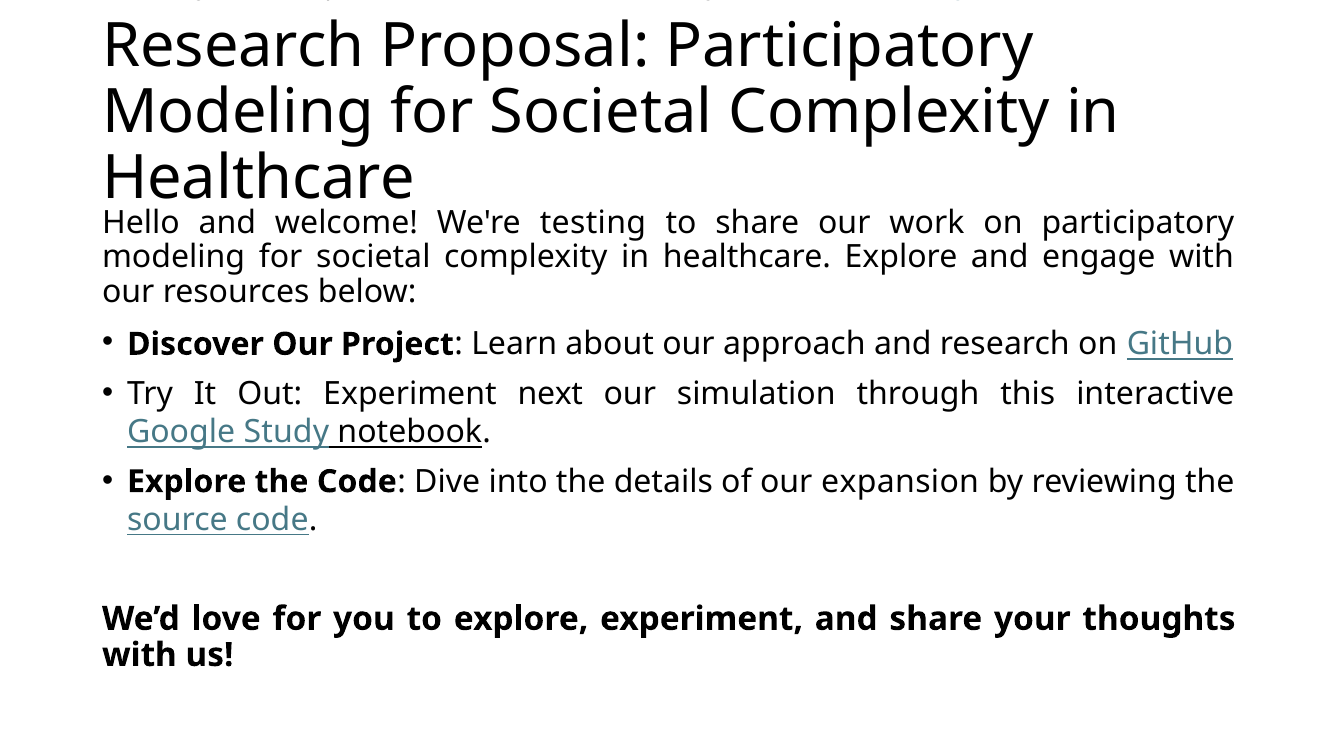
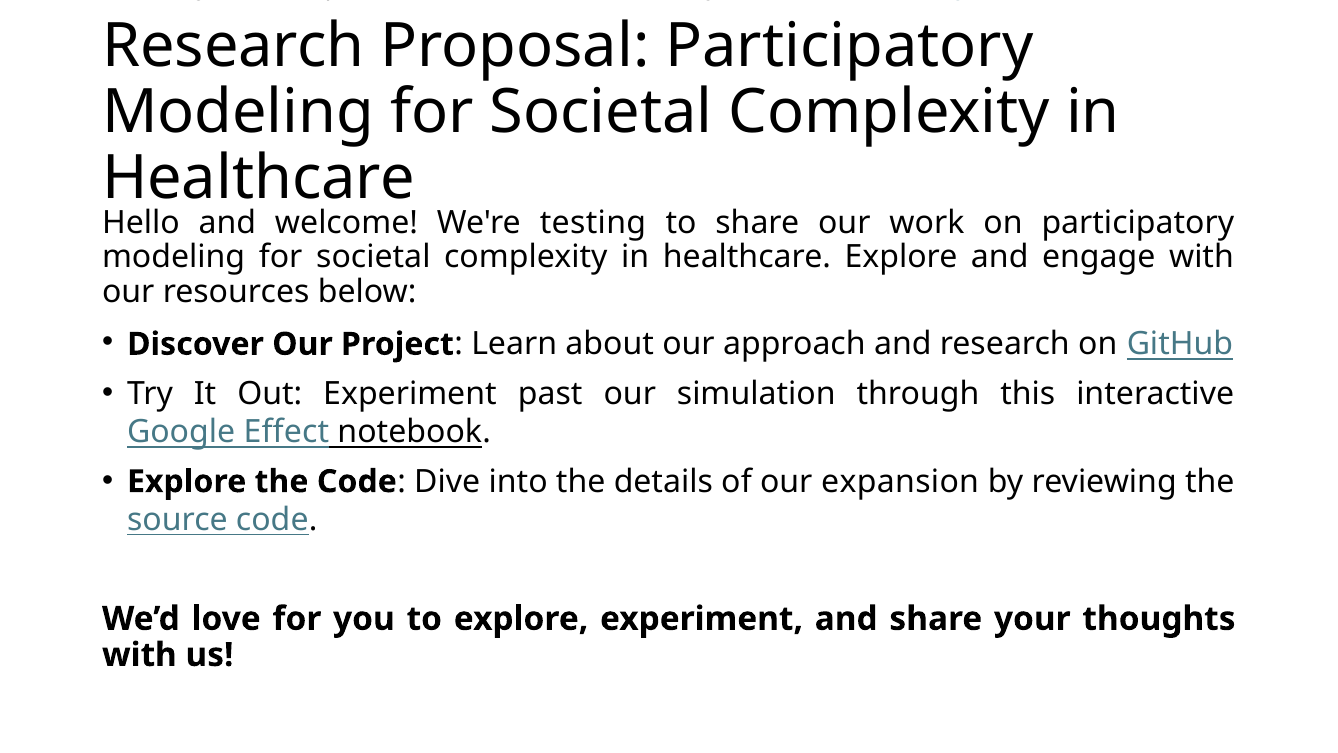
next: next -> past
Study: Study -> Effect
